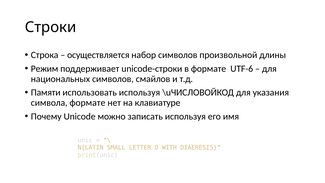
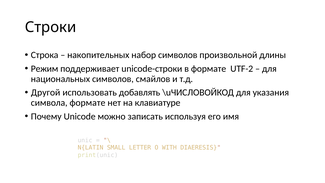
осуществляется: осуществляется -> накопительных
UTF-6: UTF-6 -> UTF-2
Памяти: Памяти -> Другой
использовать используя: используя -> добавлять
